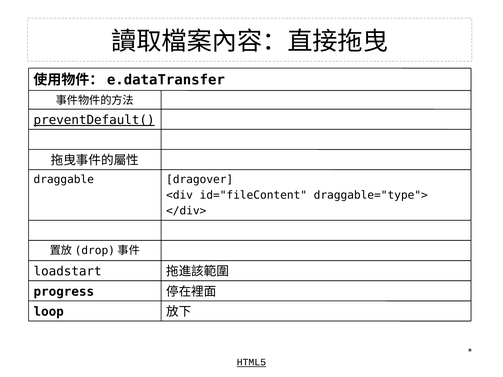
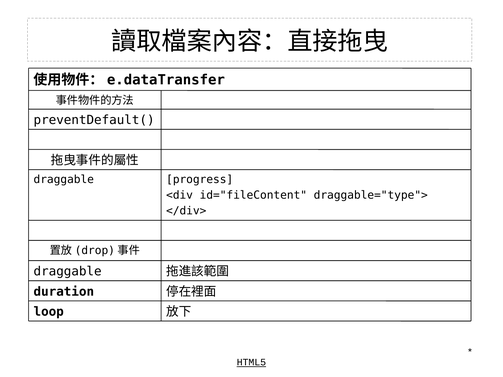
preventDefault( underline: present -> none
dragover: dragover -> progress
loadstart at (68, 272): loadstart -> draggable
progress: progress -> duration
